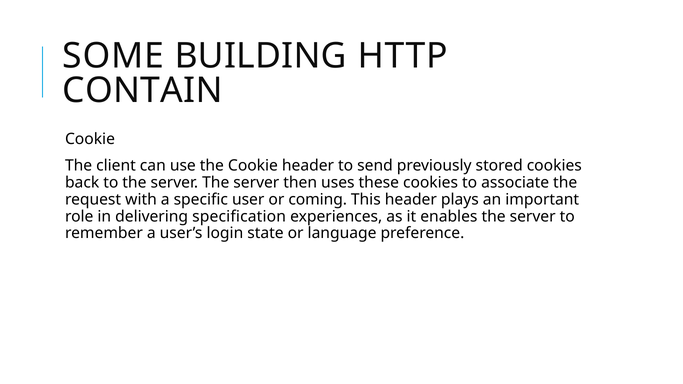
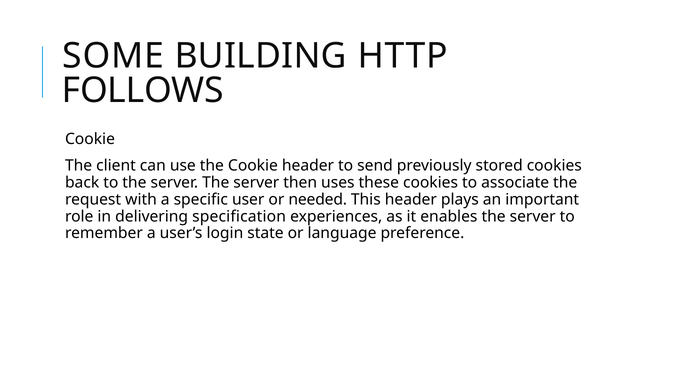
CONTAIN: CONTAIN -> FOLLOWS
coming: coming -> needed
